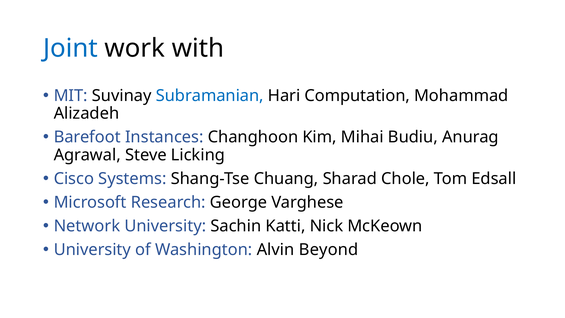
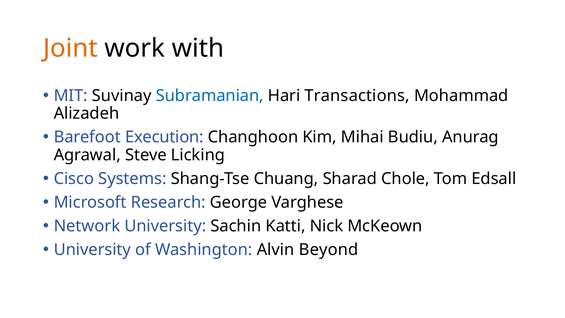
Joint colour: blue -> orange
Computation: Computation -> Transactions
Instances: Instances -> Execution
